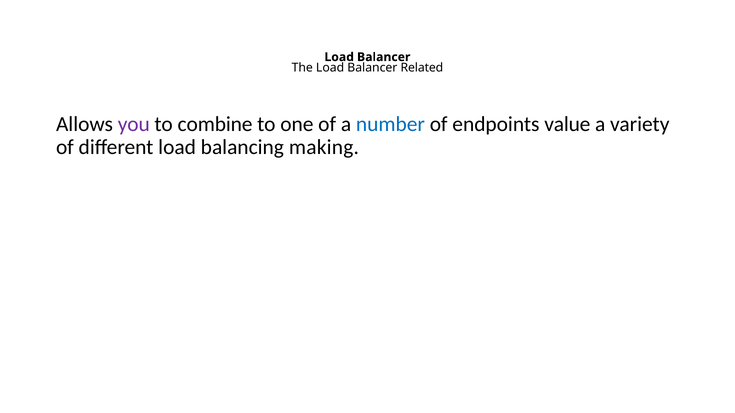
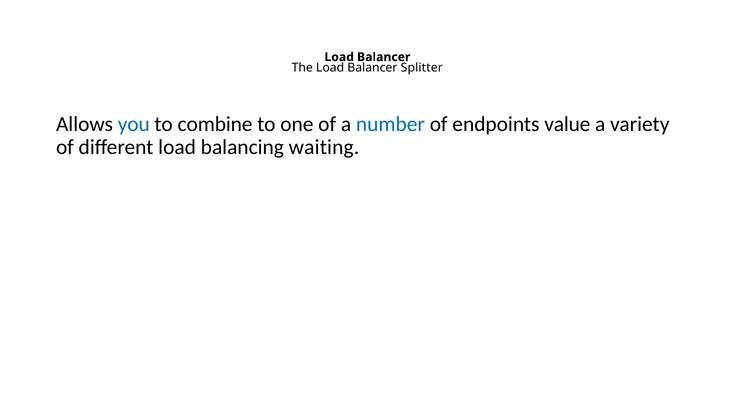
Related: Related -> Splitter
you colour: purple -> blue
making: making -> waiting
